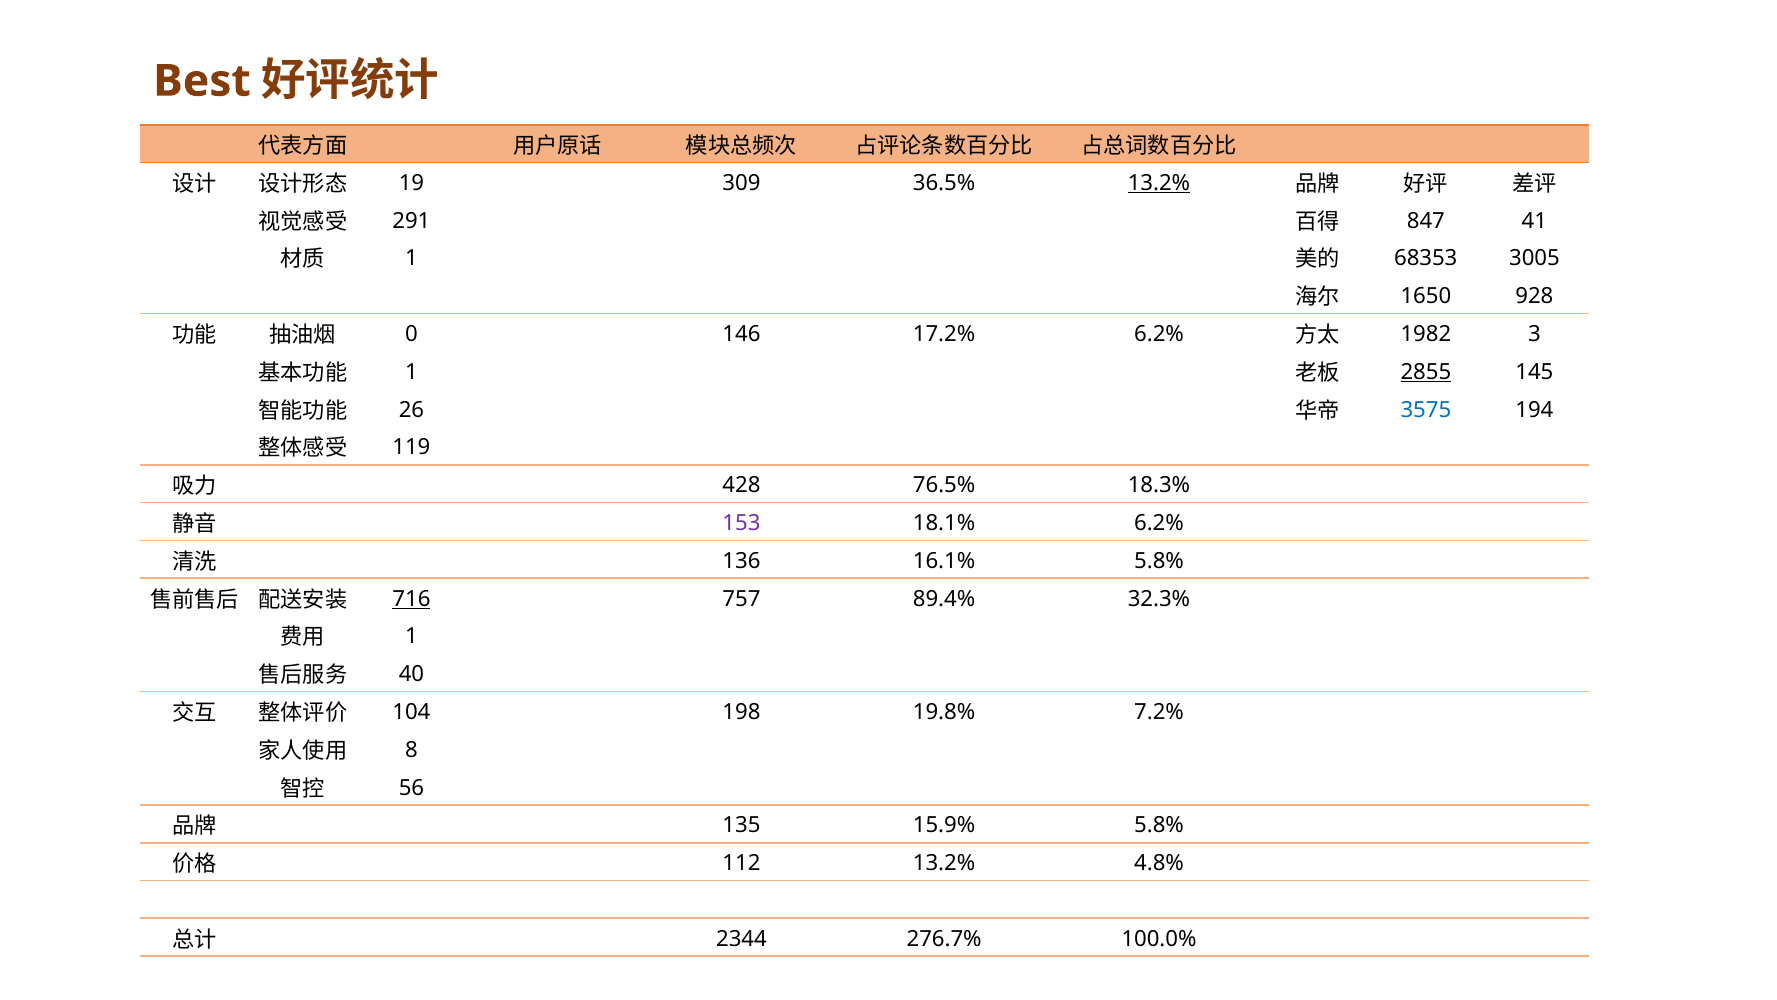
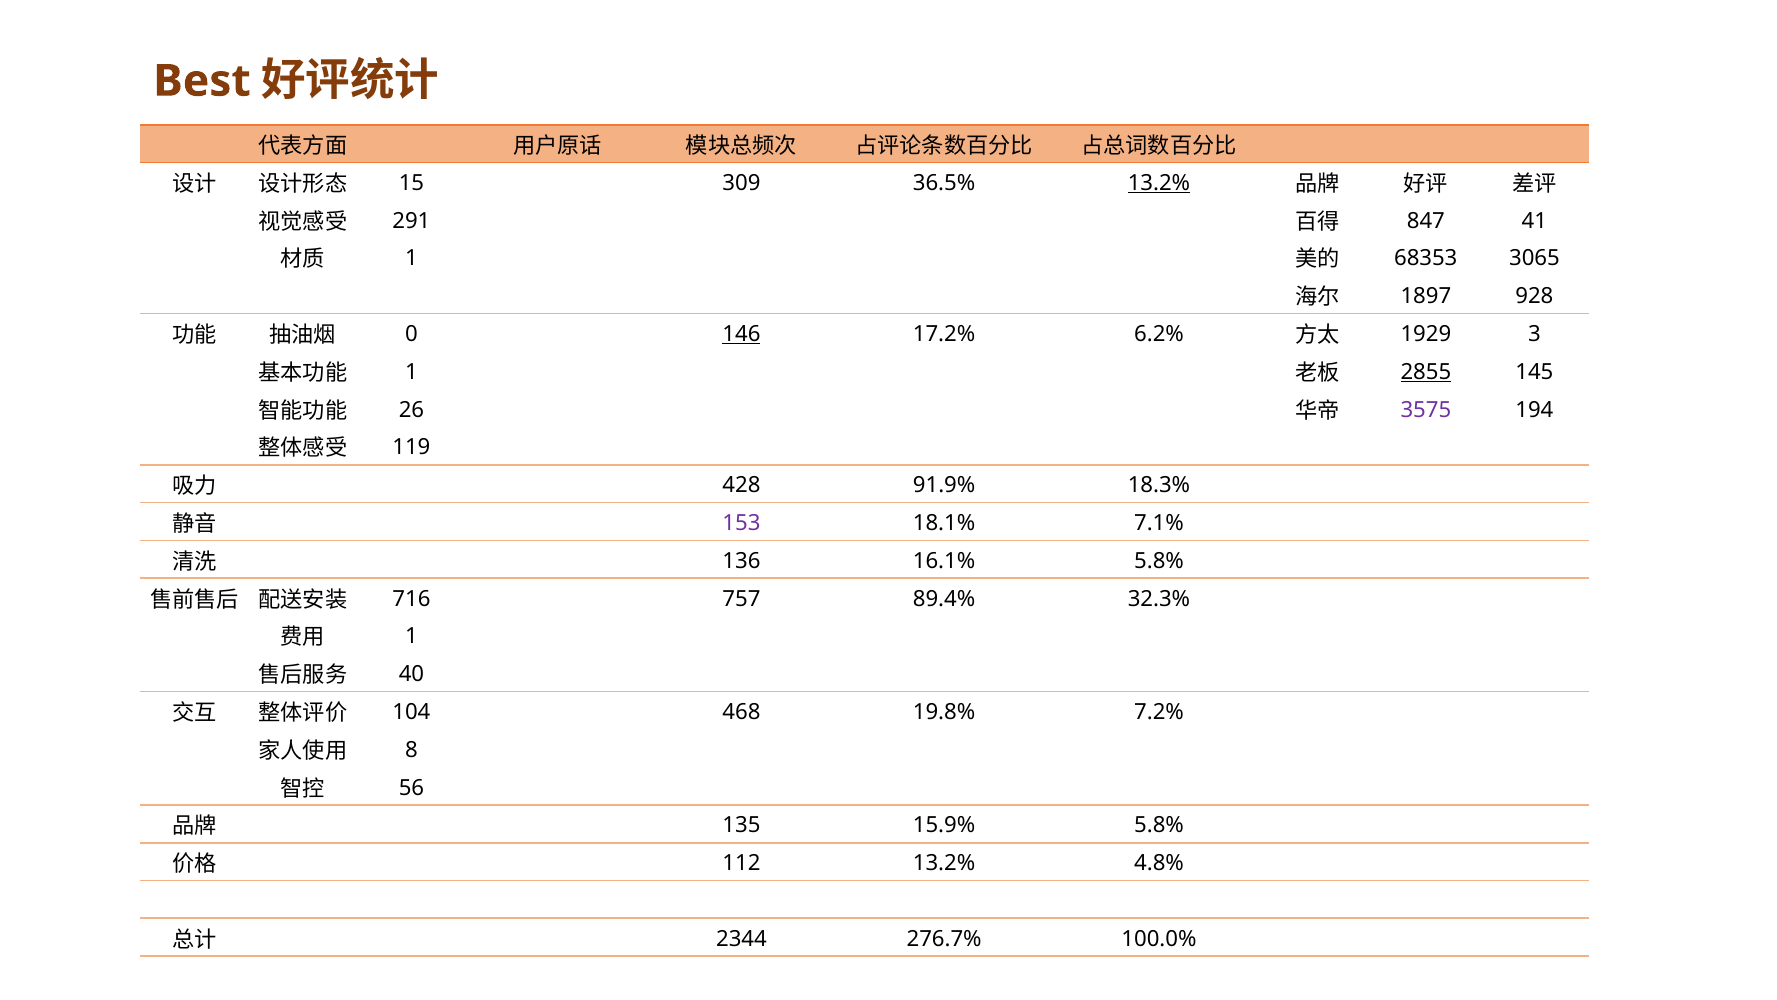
19: 19 -> 15
3005: 3005 -> 3065
1650: 1650 -> 1897
146 underline: none -> present
1982: 1982 -> 1929
3575 colour: blue -> purple
76.5%: 76.5% -> 91.9%
18.1% 6.2%: 6.2% -> 7.1%
716 underline: present -> none
198: 198 -> 468
